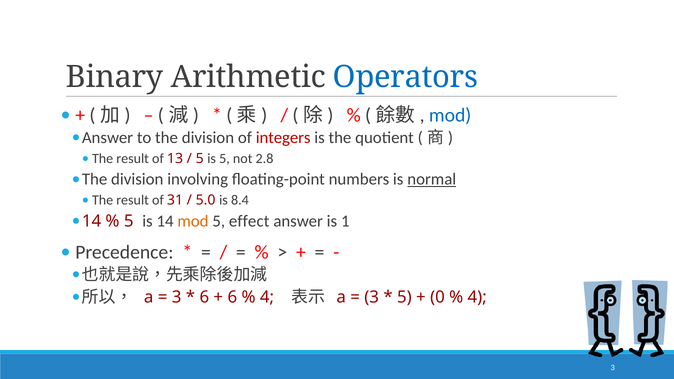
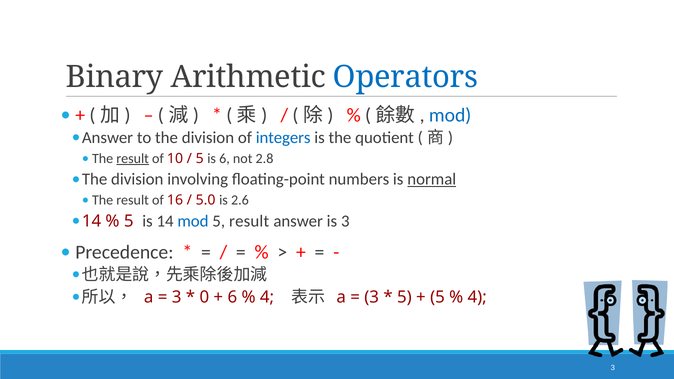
integers colour: red -> blue
result at (133, 159) underline: none -> present
13: 13 -> 10
is 5: 5 -> 6
31: 31 -> 16
8.4: 8.4 -> 2.6
mod at (193, 221) colour: orange -> blue
5 effect: effect -> result
is 1: 1 -> 3
6 at (204, 297): 6 -> 0
0 at (437, 297): 0 -> 5
